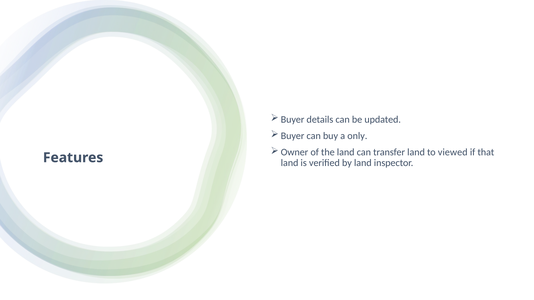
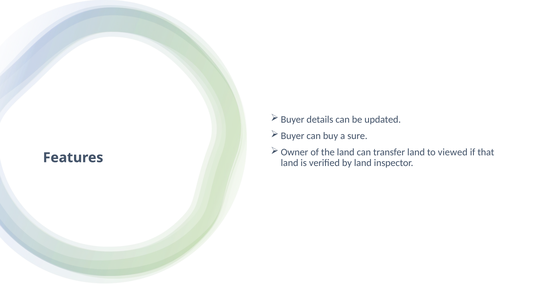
only: only -> sure
